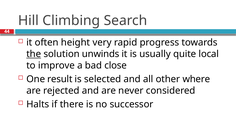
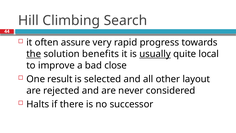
height: height -> assure
unwinds: unwinds -> benefits
usually underline: none -> present
where: where -> layout
